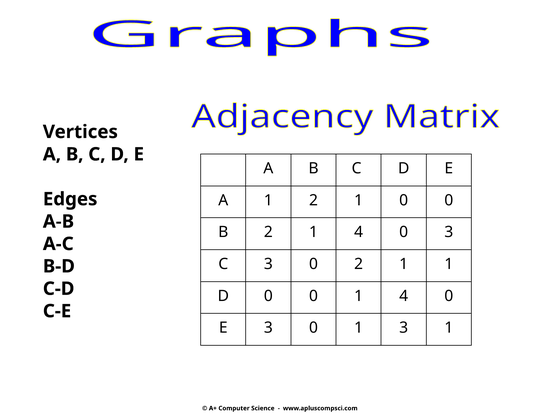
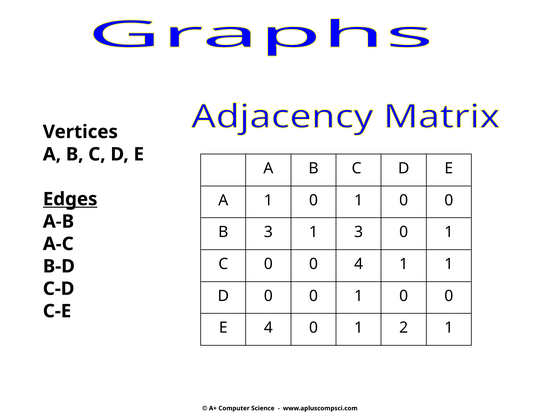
A 1 2: 2 -> 0
Edges underline: none -> present
B 2: 2 -> 3
4 at (359, 232): 4 -> 3
3 at (449, 232): 3 -> 1
C 3: 3 -> 0
0 2: 2 -> 4
0 0 1 4: 4 -> 0
E 3: 3 -> 4
1 3: 3 -> 2
